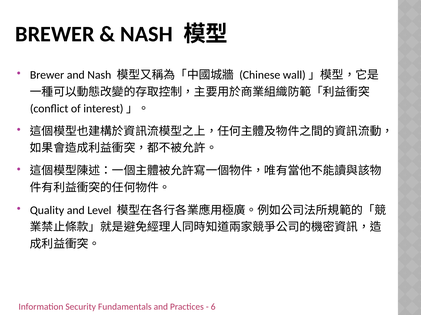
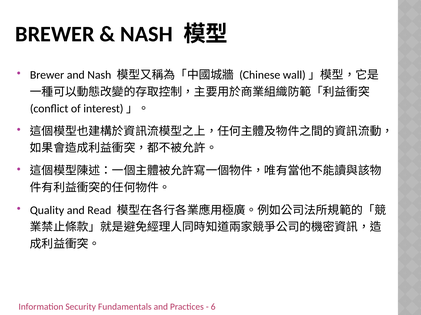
Level: Level -> Read
